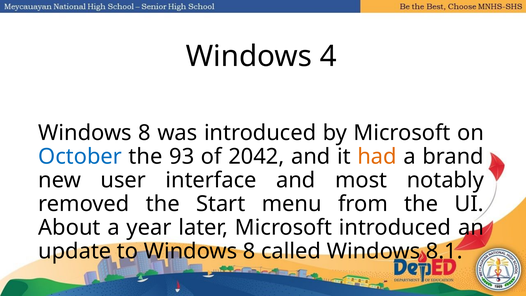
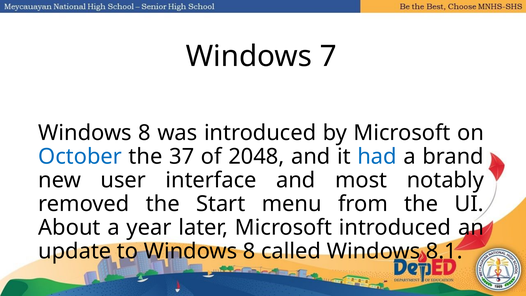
4: 4 -> 7
93: 93 -> 37
2042: 2042 -> 2048
had colour: orange -> blue
